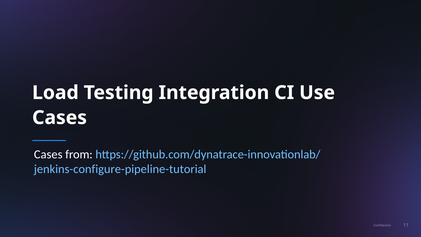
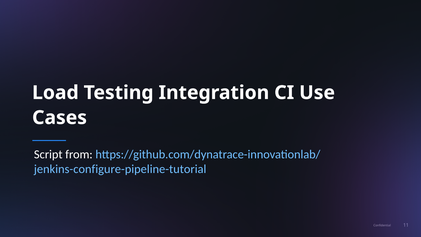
Cases at (48, 154): Cases -> Script
